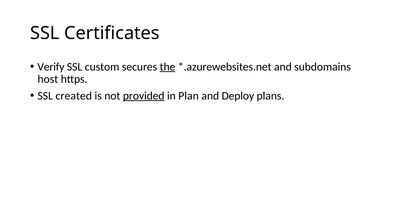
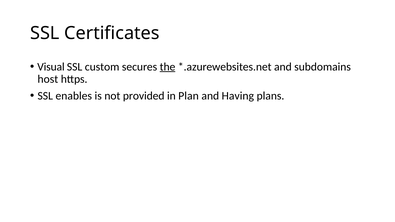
Verify: Verify -> Visual
created: created -> enables
provided underline: present -> none
Deploy: Deploy -> Having
